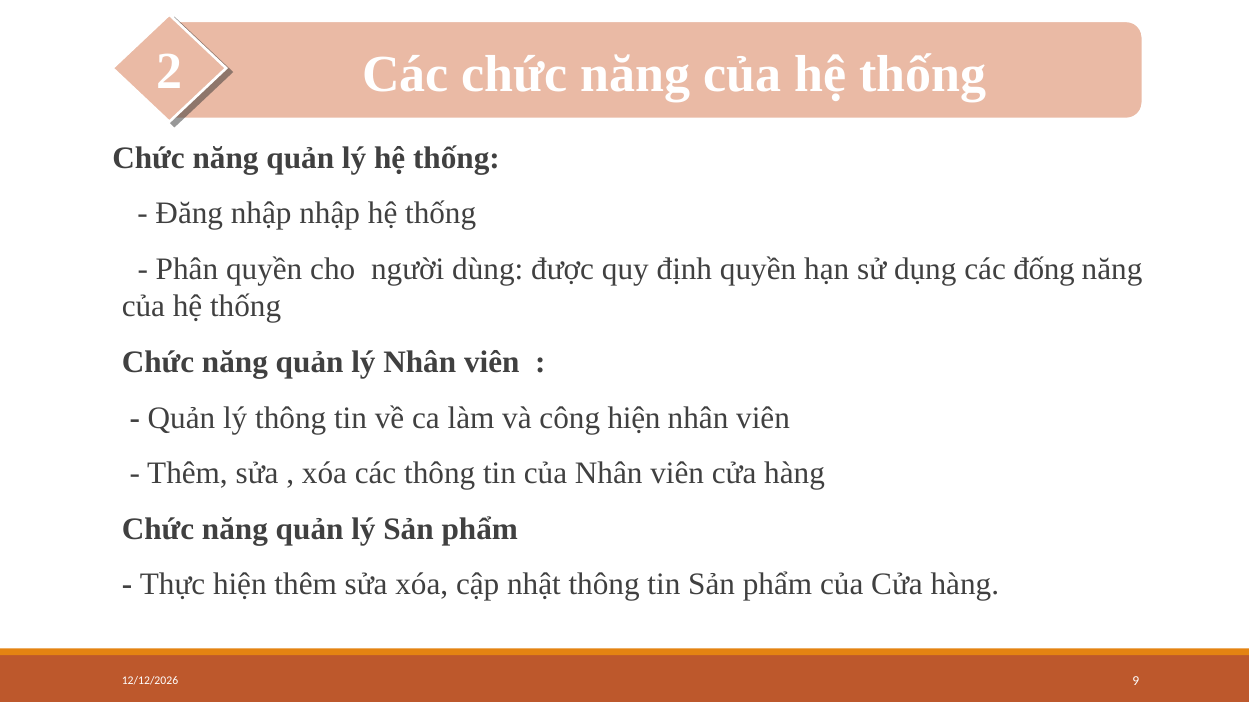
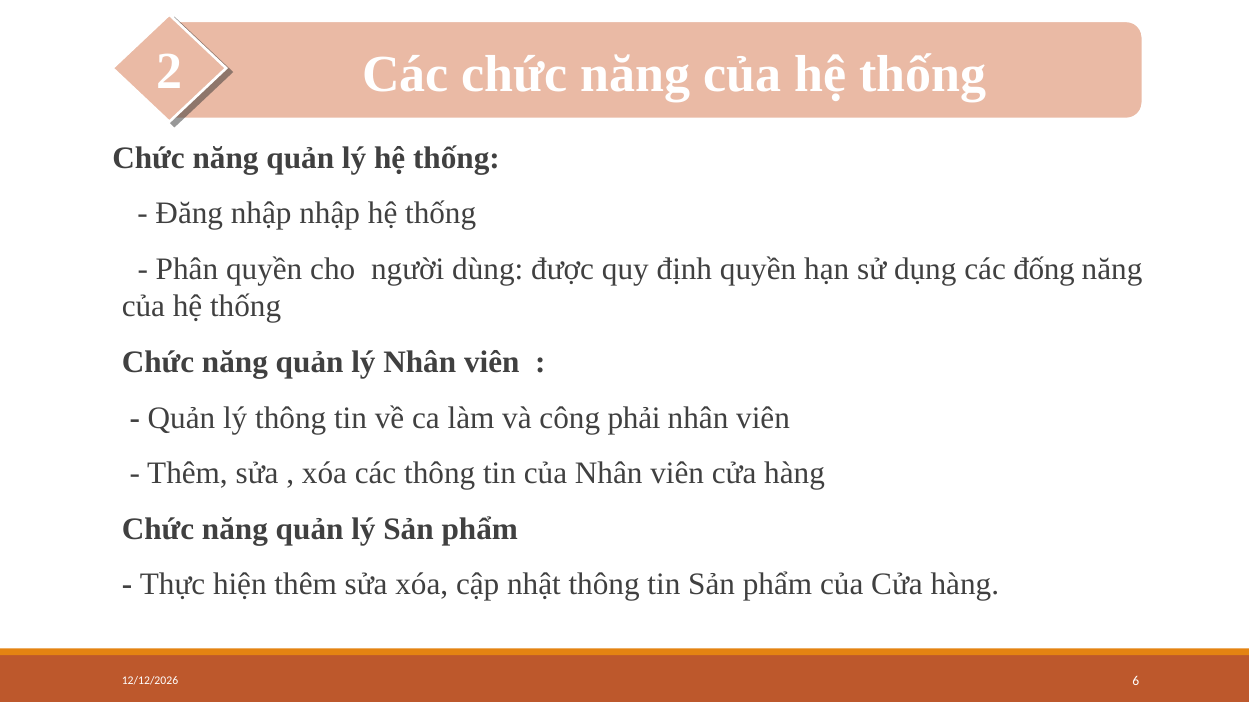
công hiện: hiện -> phải
9: 9 -> 6
